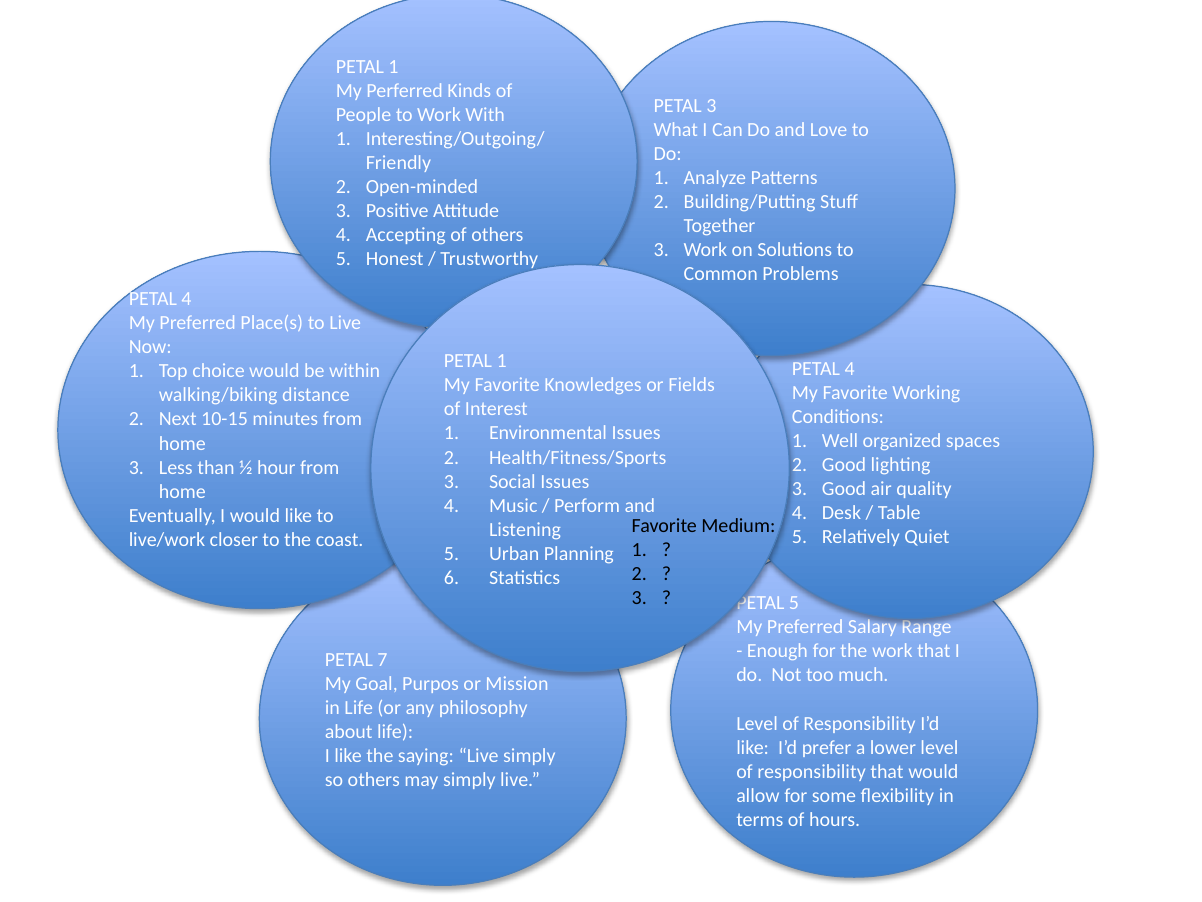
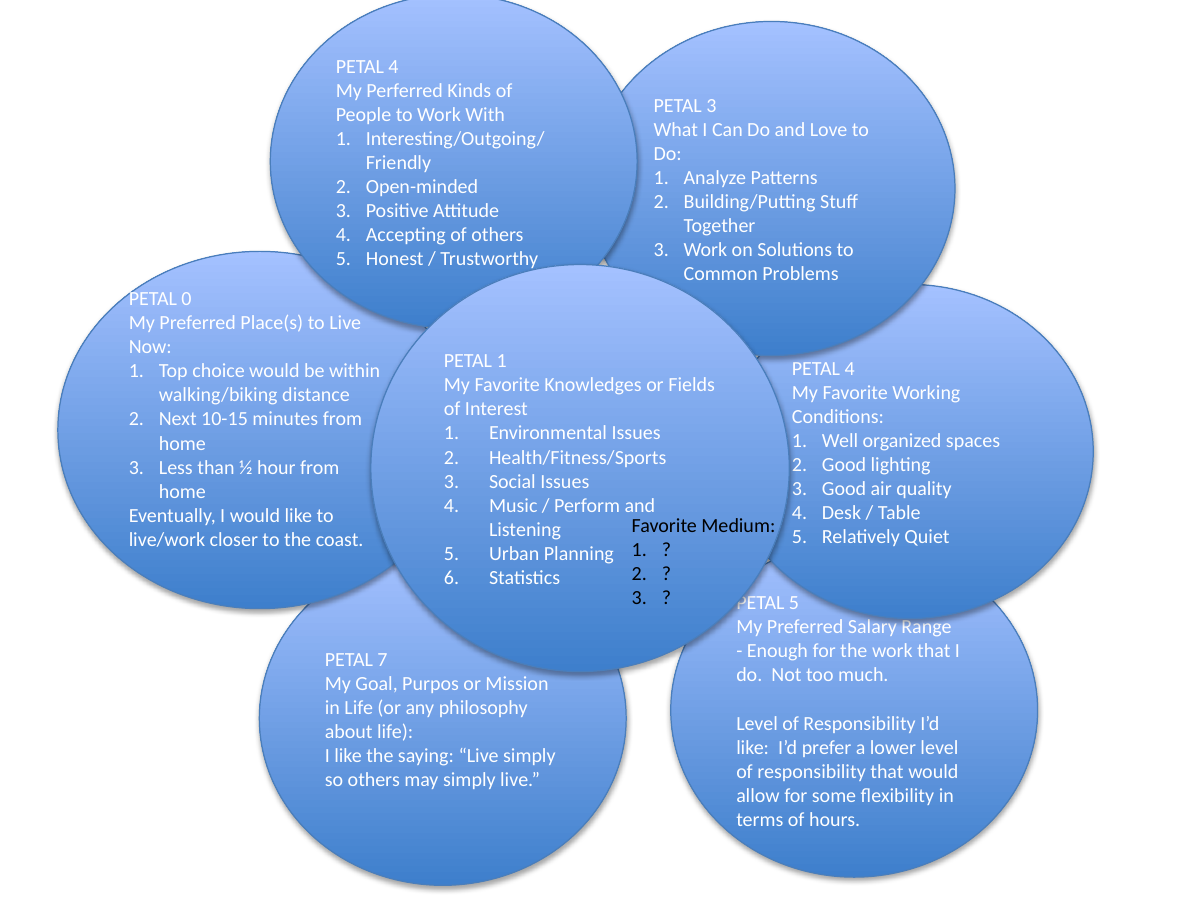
1 at (394, 66): 1 -> 4
4 at (186, 299): 4 -> 0
